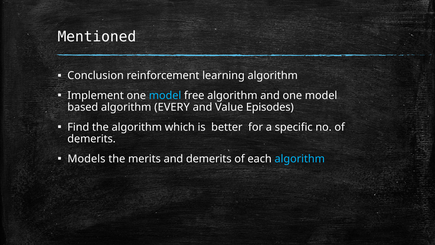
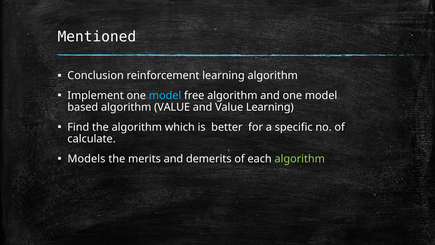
algorithm EVERY: EVERY -> VALUE
Value Episodes: Episodes -> Learning
demerits at (92, 139): demerits -> calculate
algorithm at (300, 159) colour: light blue -> light green
